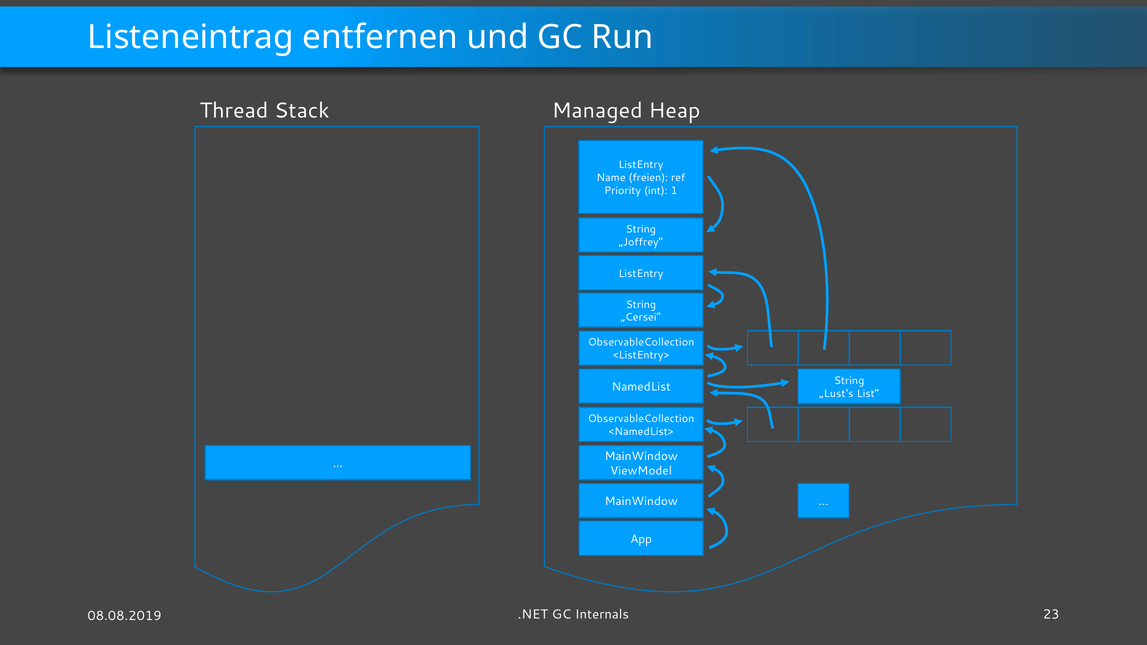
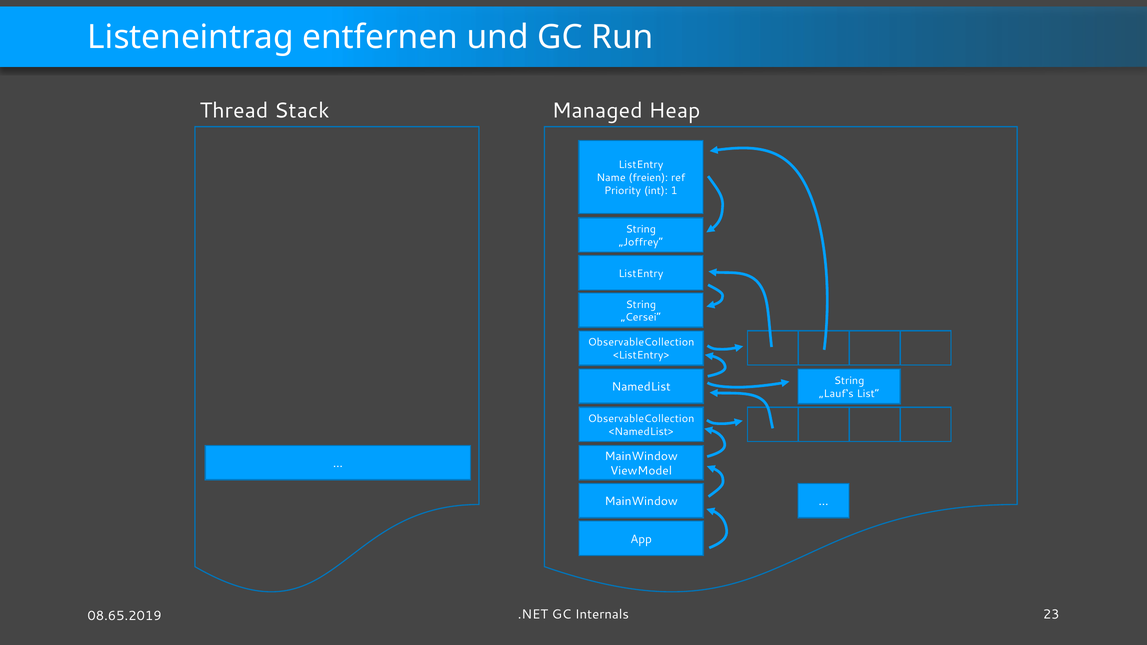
„Lust‘s: „Lust‘s -> „Lauf‘s
08.08.2019: 08.08.2019 -> 08.65.2019
